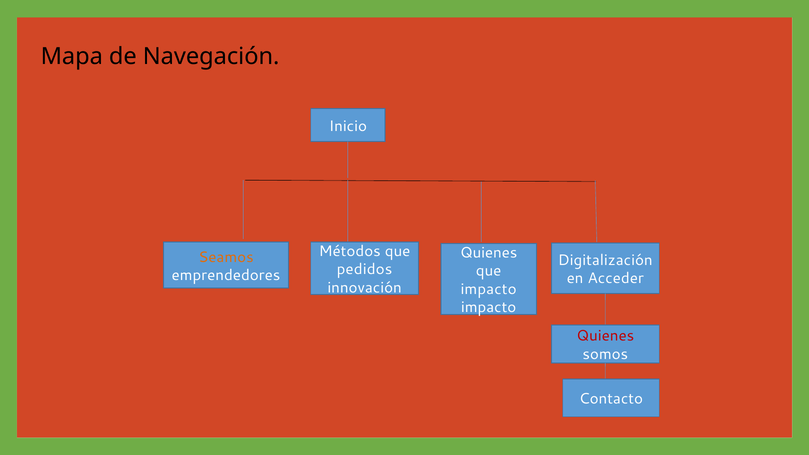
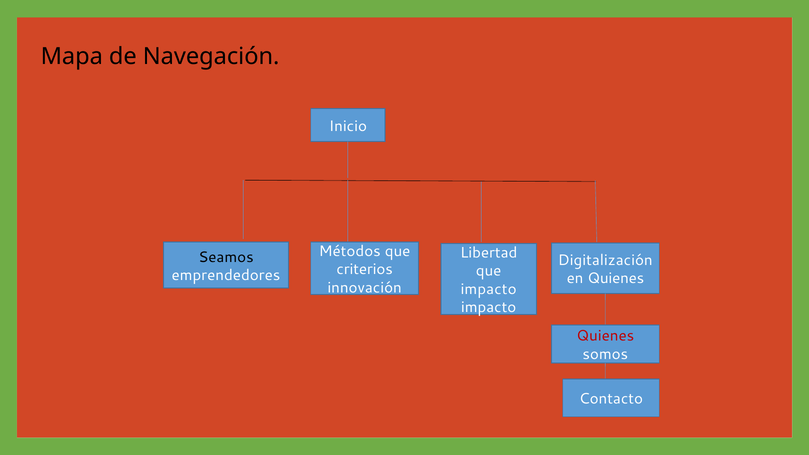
Quienes at (489, 253): Quienes -> Libertad
Seamos colour: orange -> black
pedidos: pedidos -> criterios
en Acceder: Acceder -> Quienes
